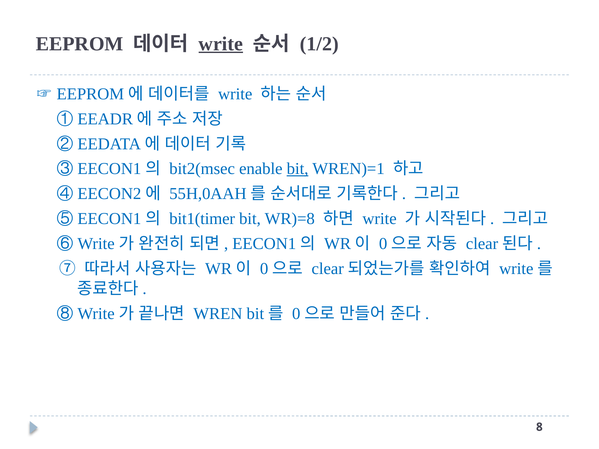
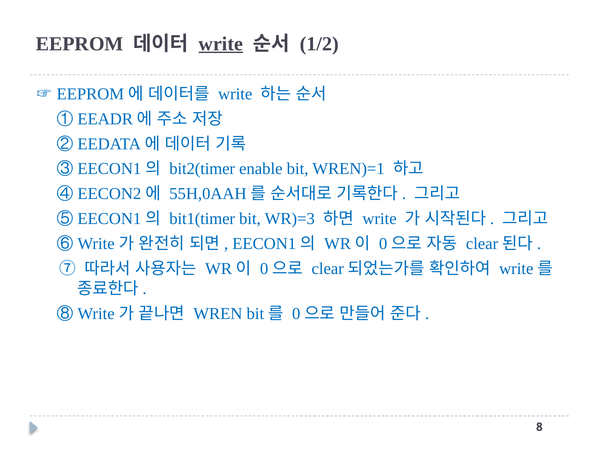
bit2(msec: bit2(msec -> bit2(timer
bit at (298, 169) underline: present -> none
WR)=8: WR)=8 -> WR)=3
